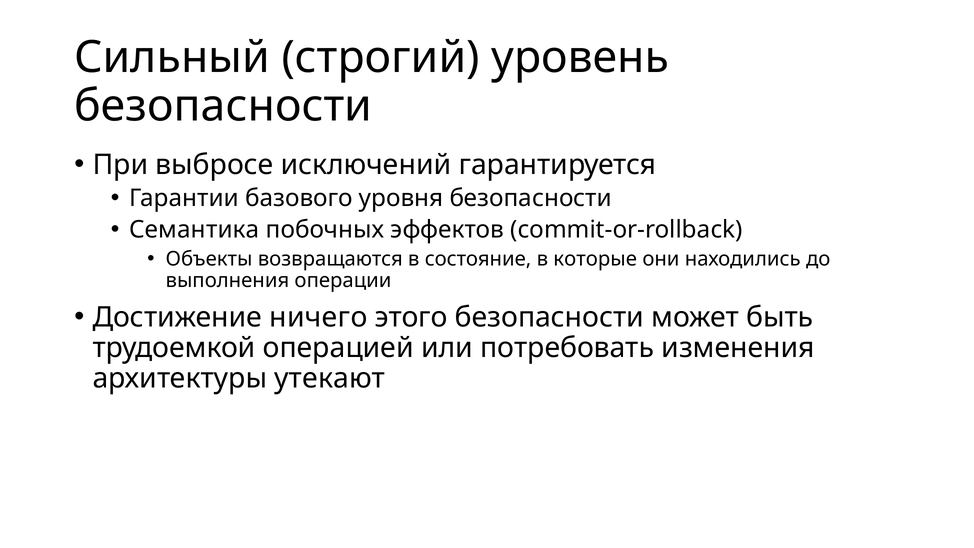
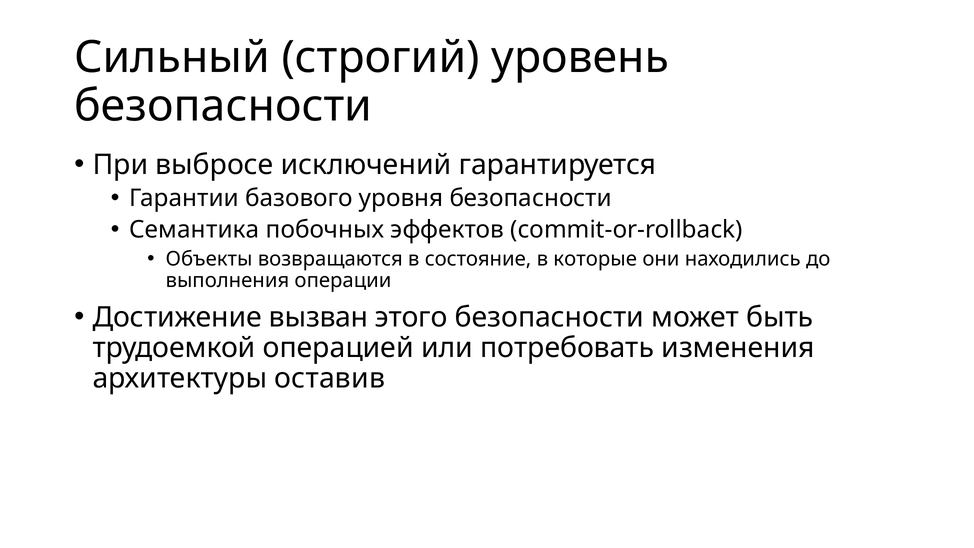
ничего: ничего -> вызван
утекают: утекают -> оставив
